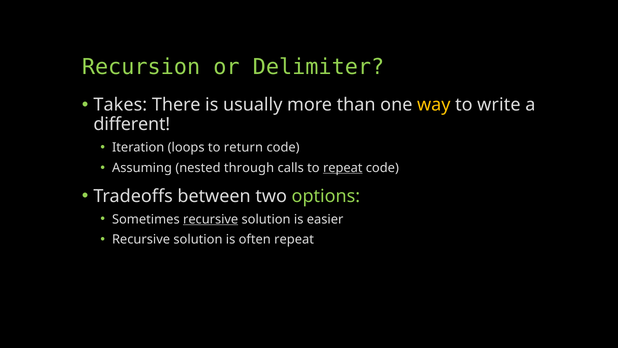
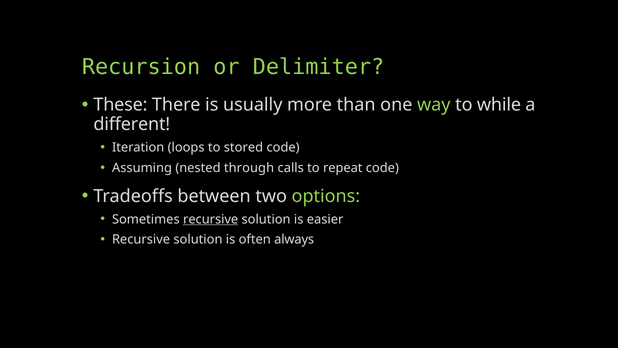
Takes: Takes -> These
way colour: yellow -> light green
write: write -> while
return: return -> stored
repeat at (343, 168) underline: present -> none
often repeat: repeat -> always
